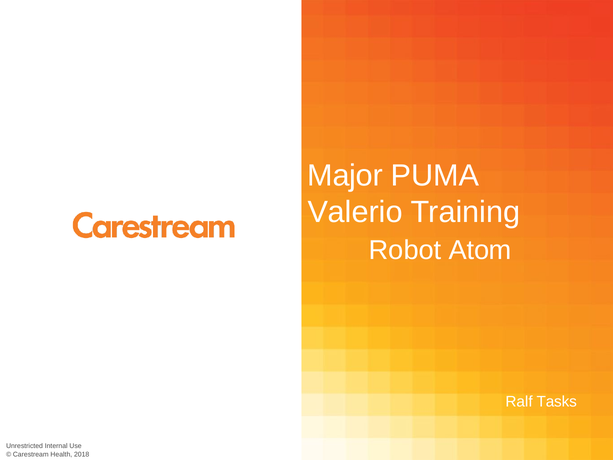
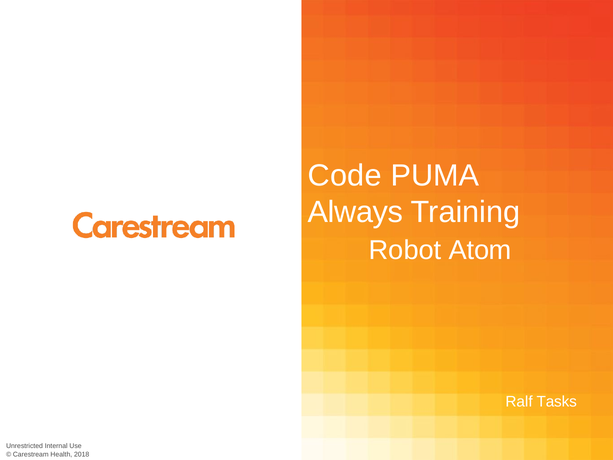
Major: Major -> Code
Valerio: Valerio -> Always
